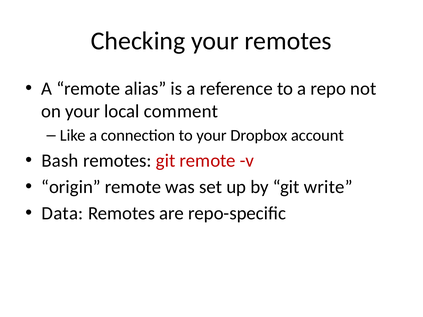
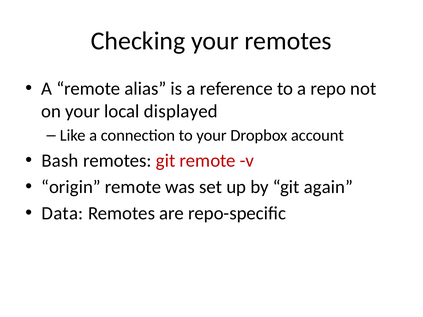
comment: comment -> displayed
write: write -> again
